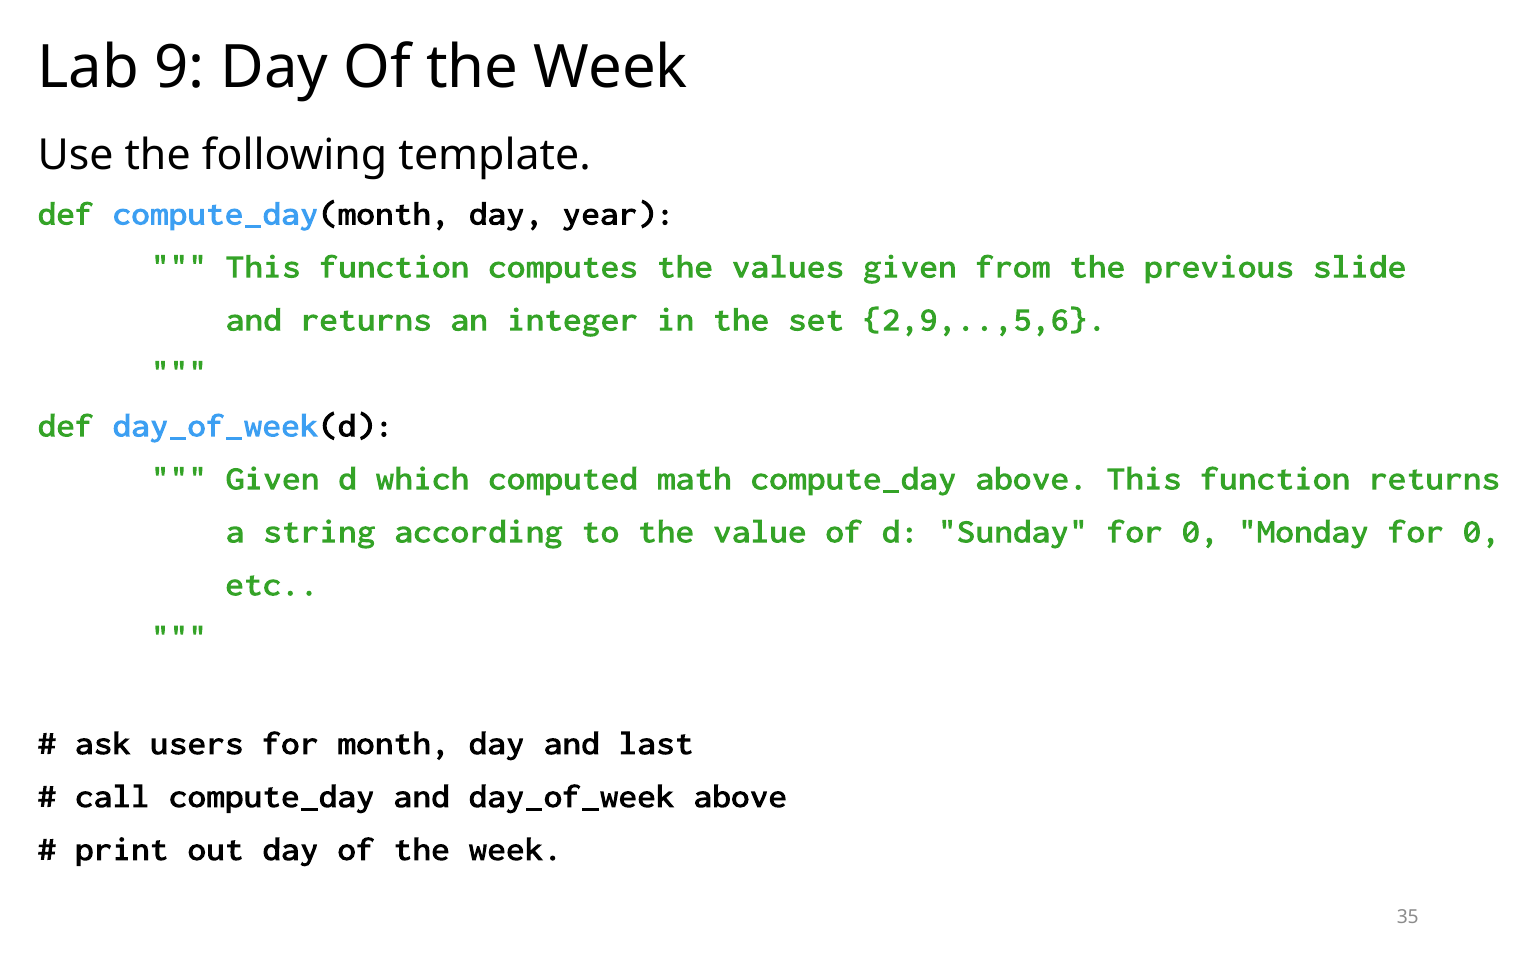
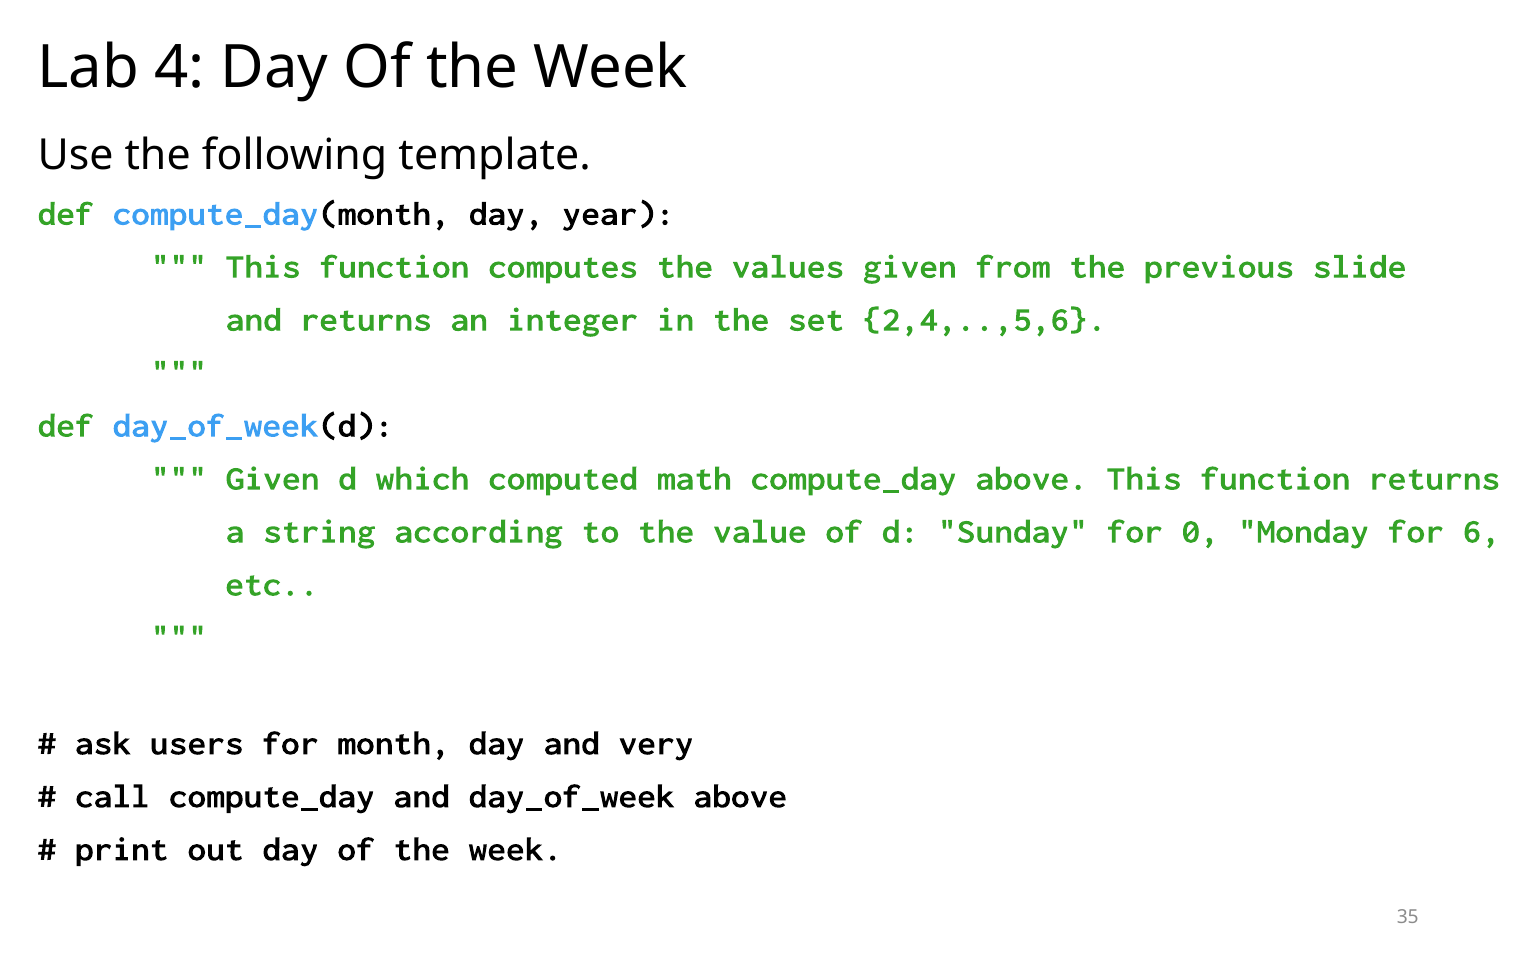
9: 9 -> 4
2,9,..,5,6: 2,9,..,5,6 -> 2,4,..,5,6
Monday for 0: 0 -> 6
last: last -> very
